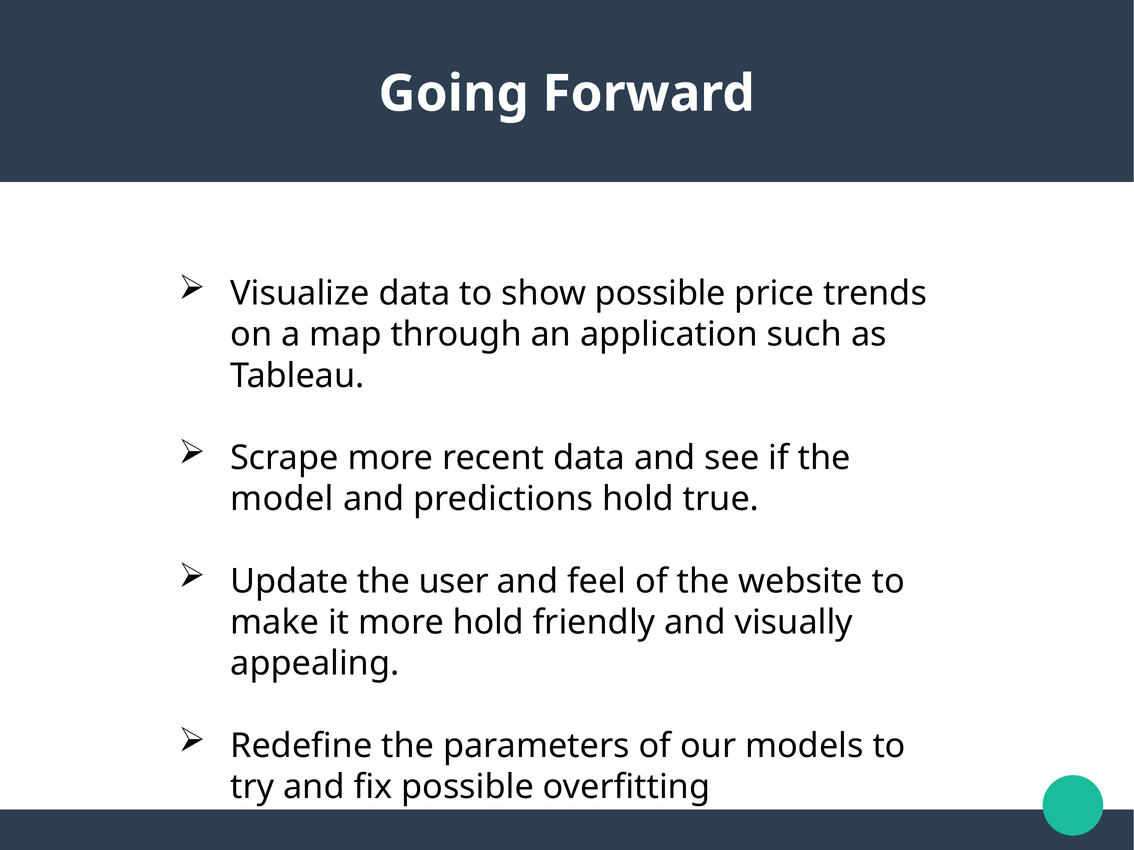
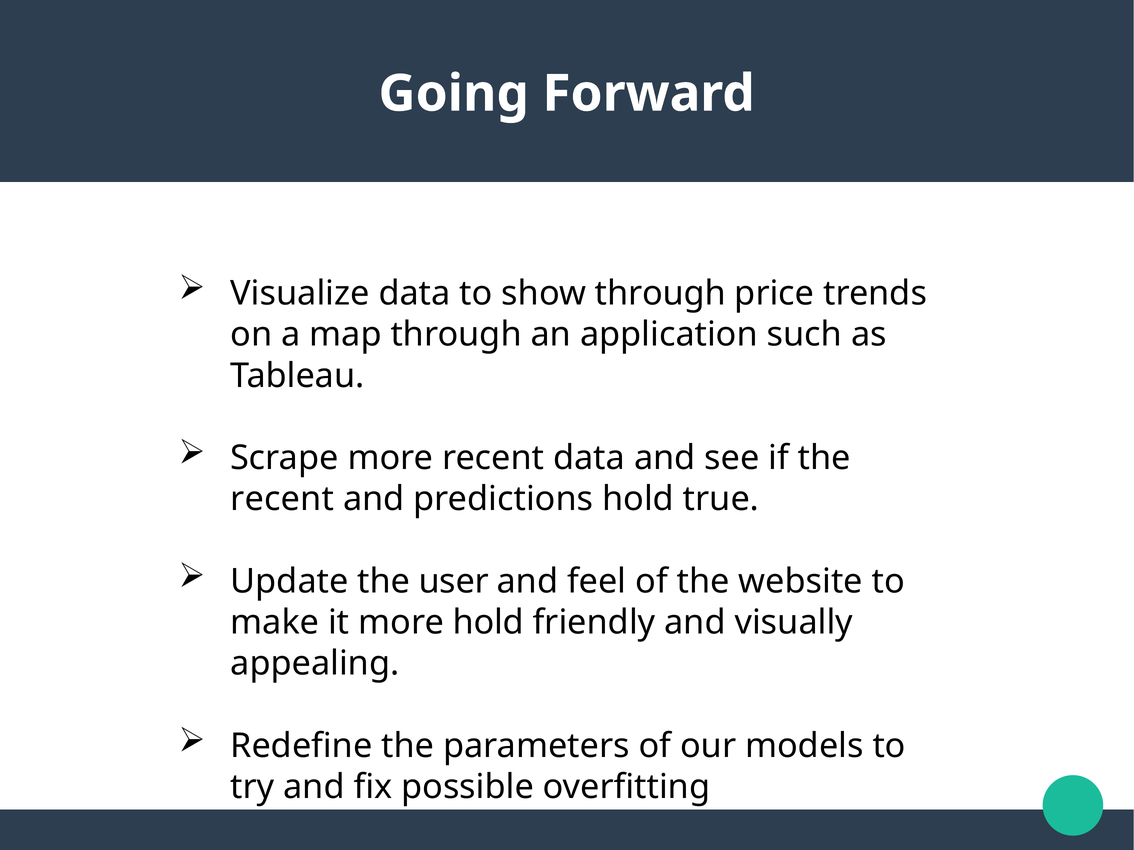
show possible: possible -> through
model at (282, 499): model -> recent
